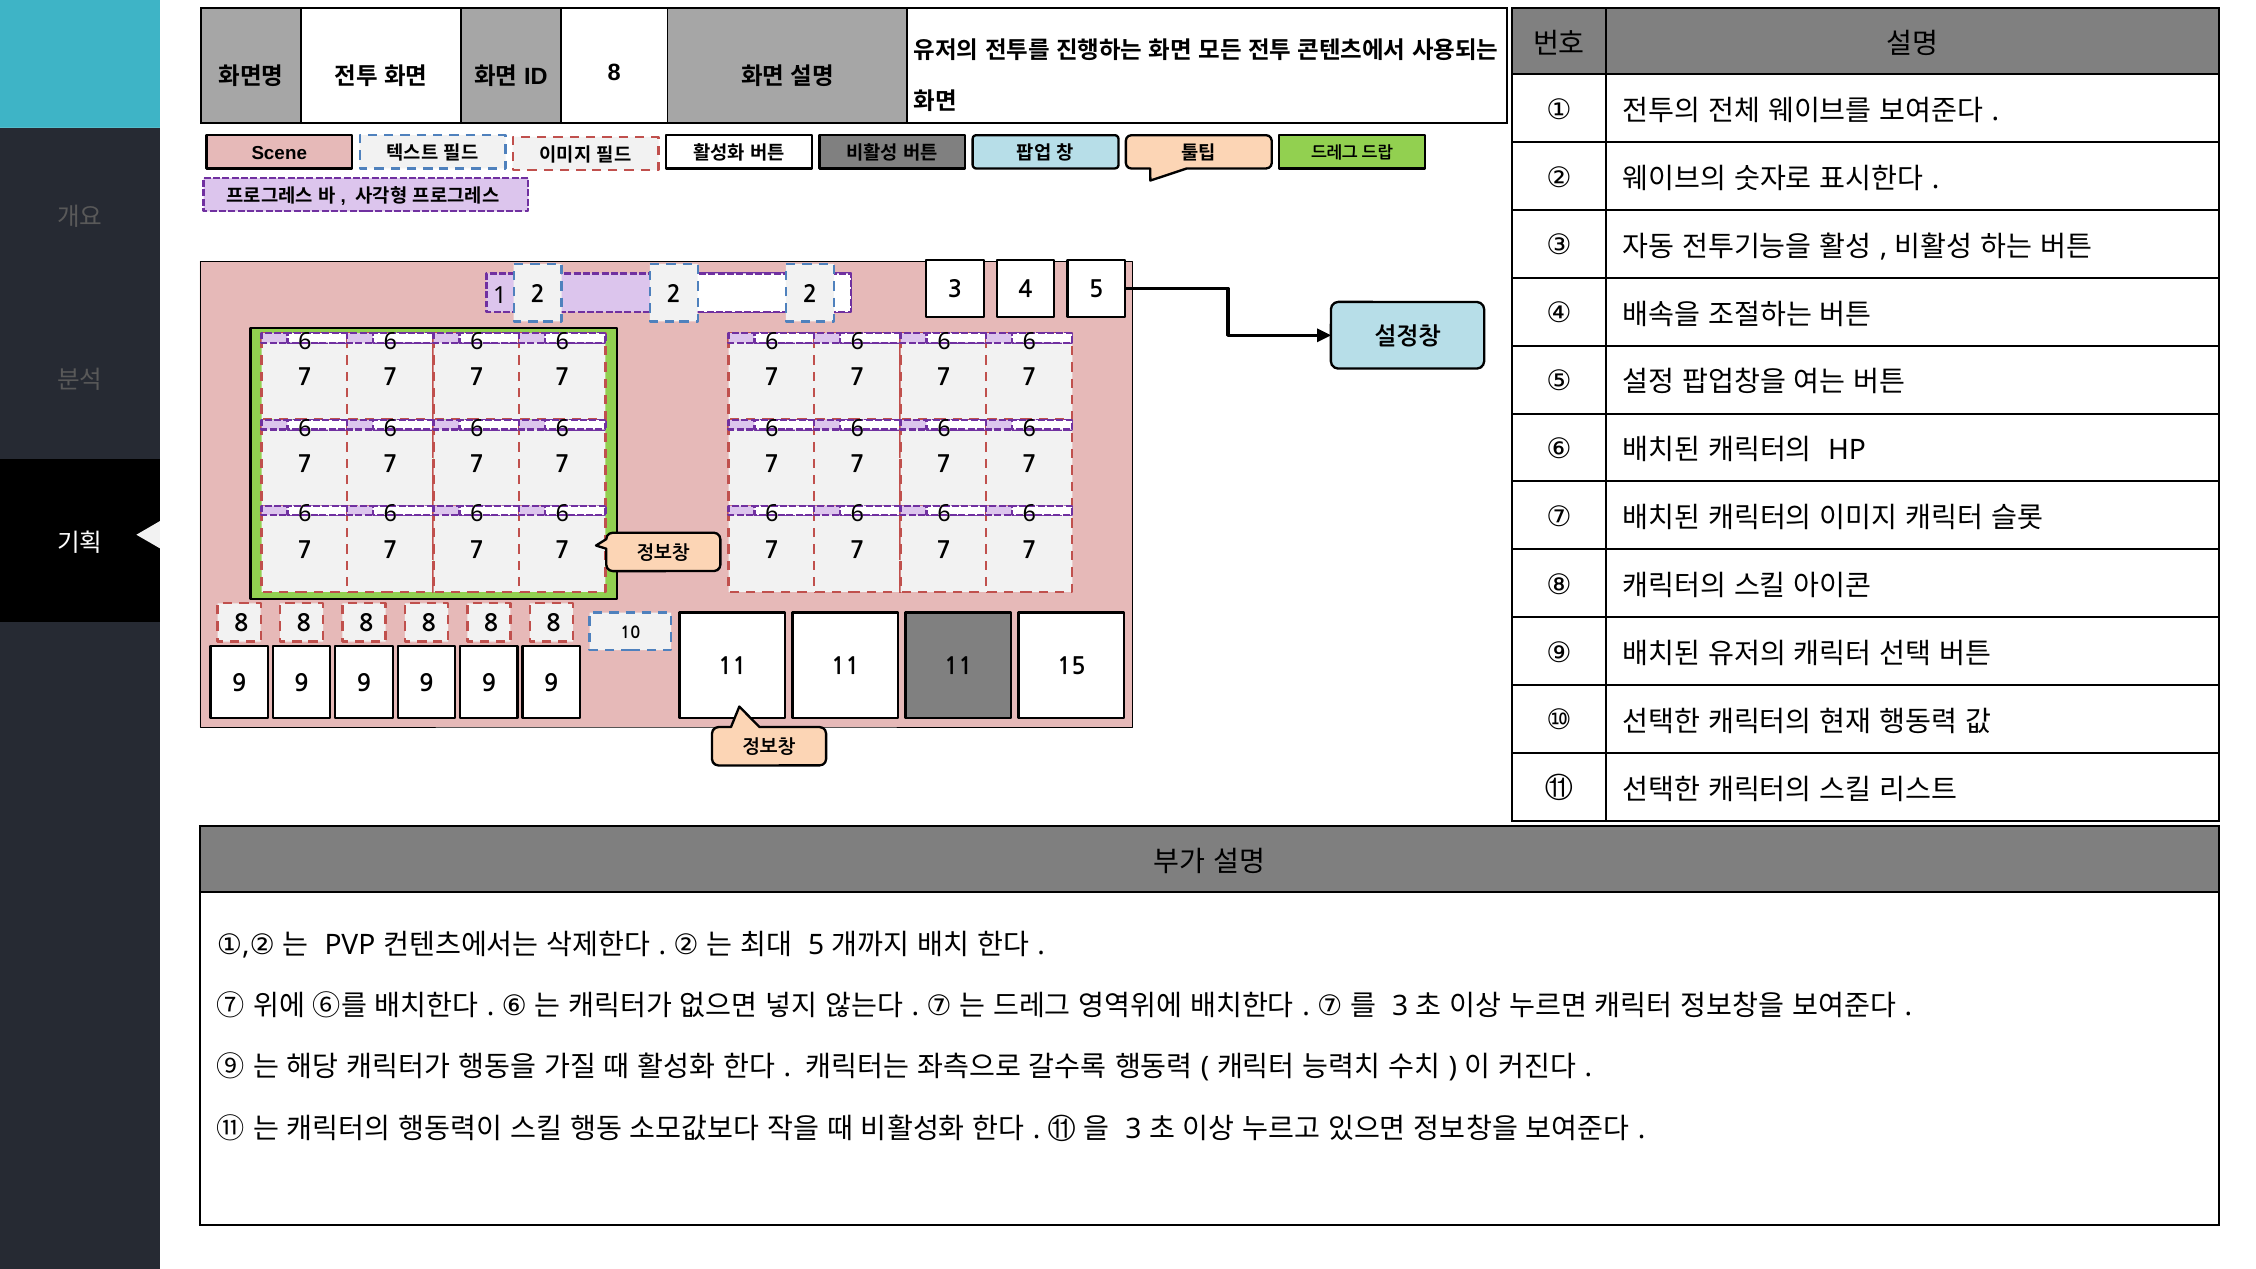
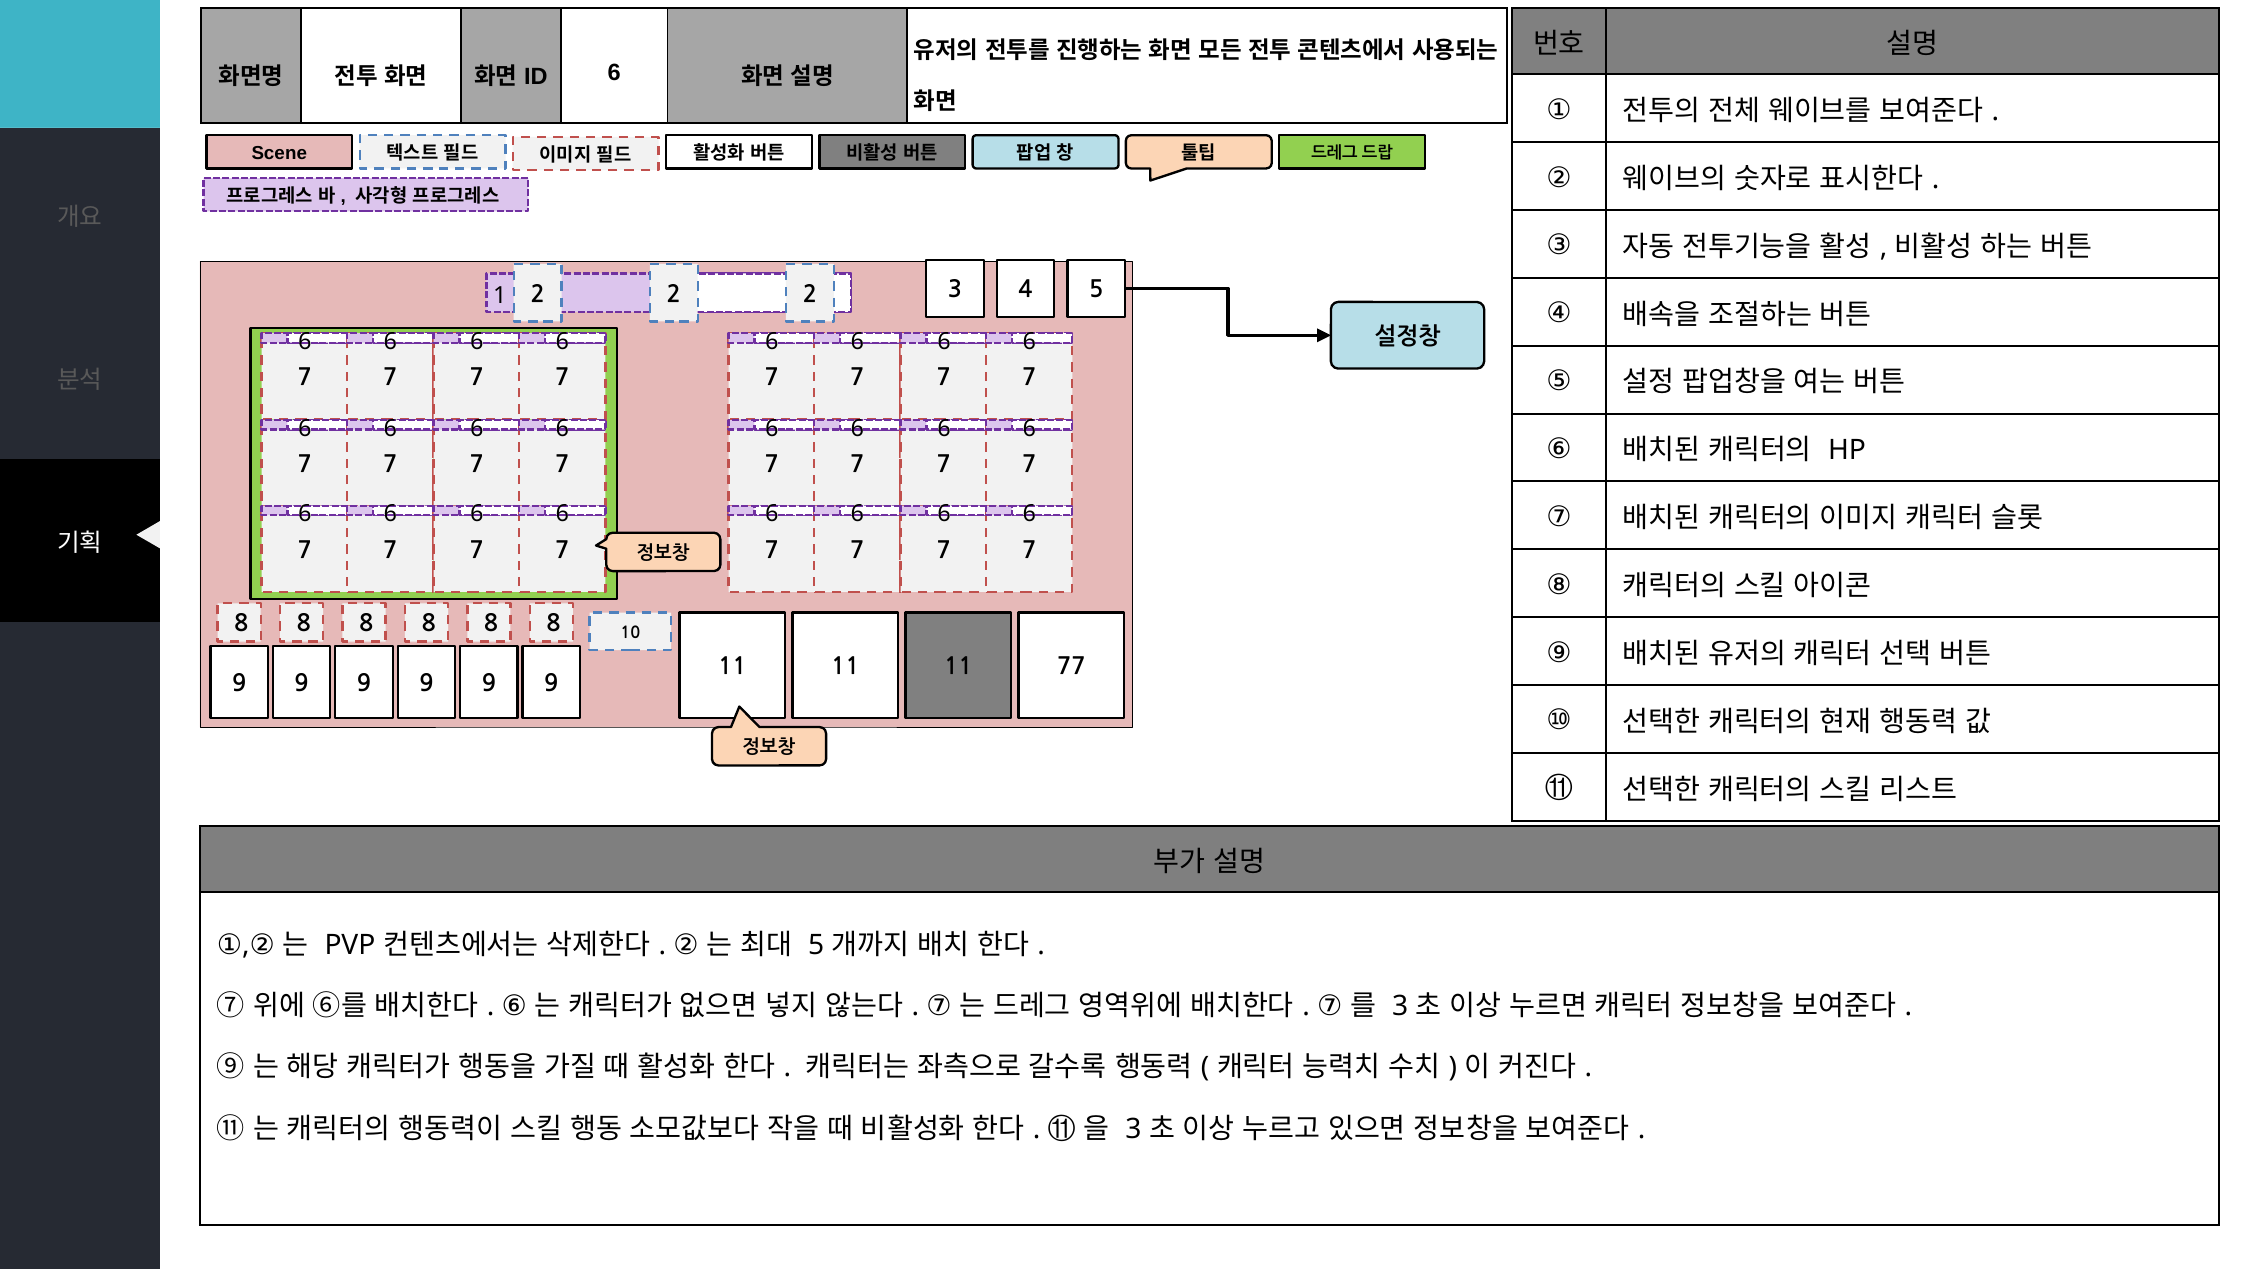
8 at (614, 73): 8 -> 6
15: 15 -> 77
